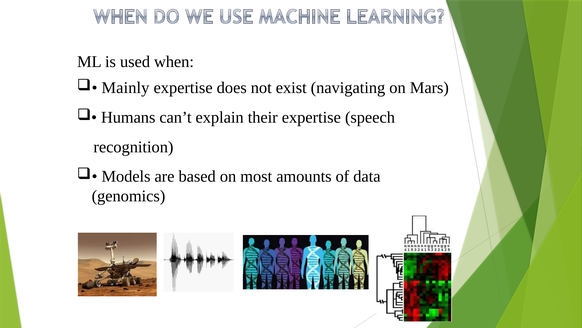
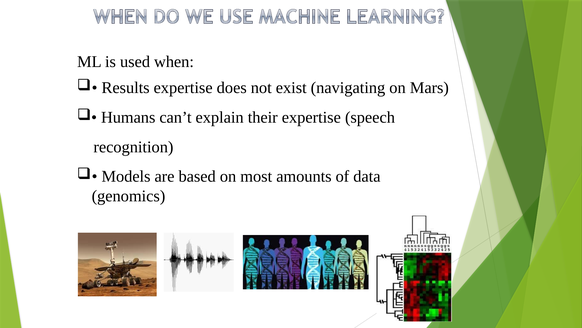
Mainly: Mainly -> Results
